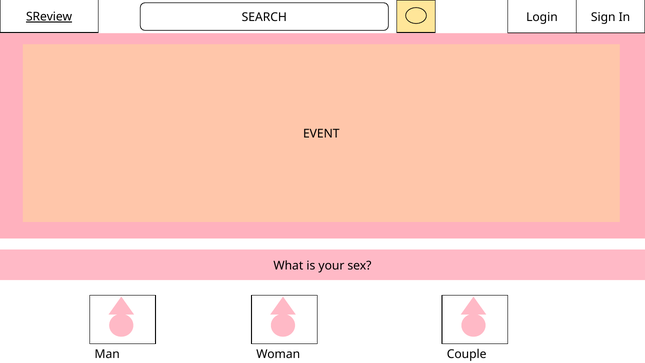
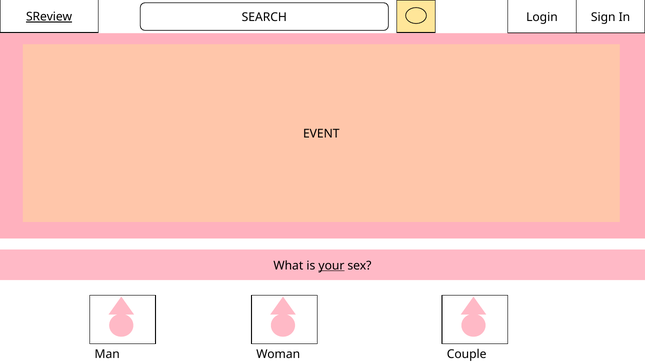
your underline: none -> present
